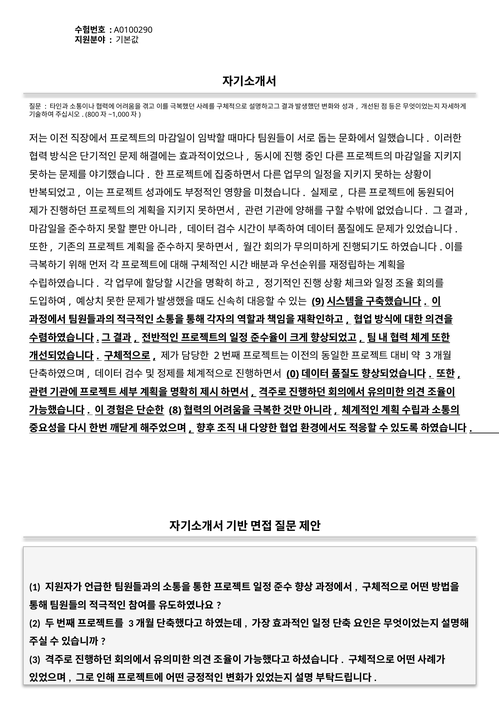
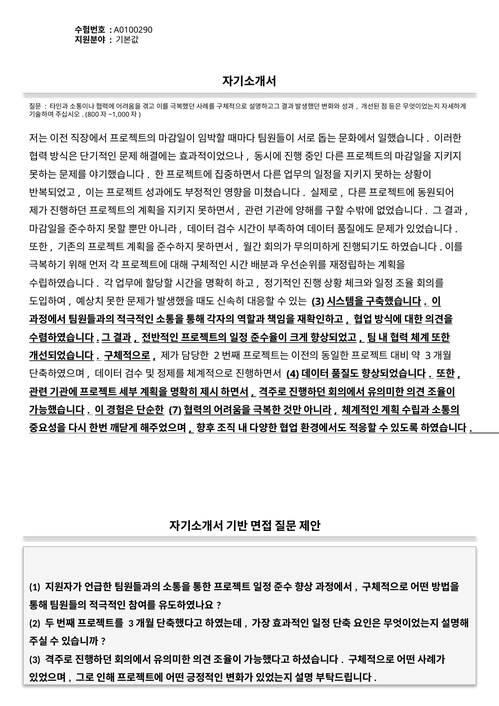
9 at (318, 301): 9 -> 3
0: 0 -> 4
8: 8 -> 7
